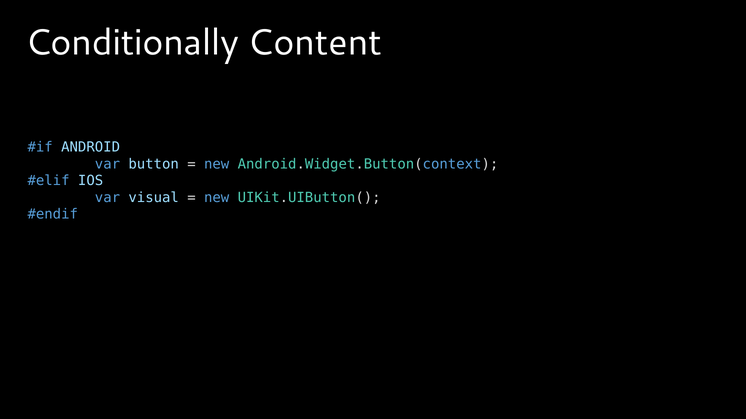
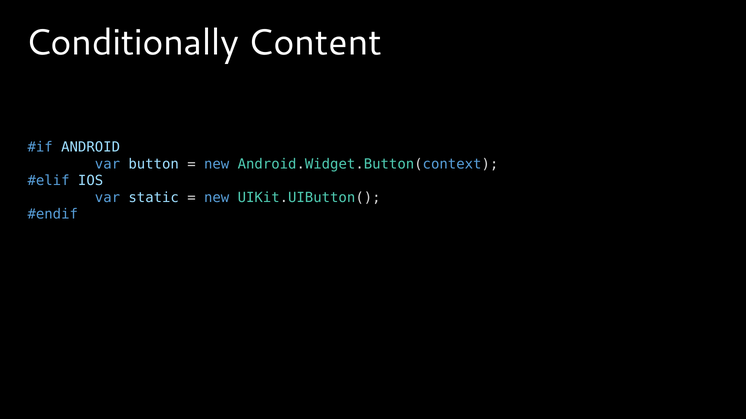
visual: visual -> static
